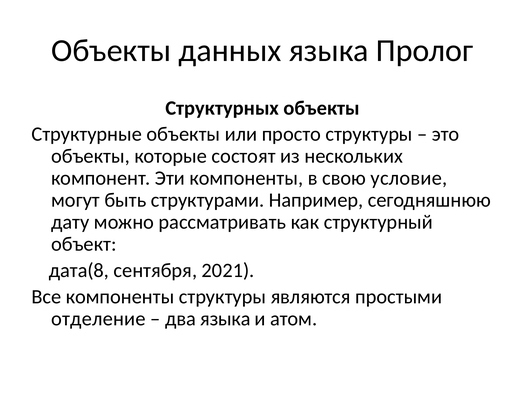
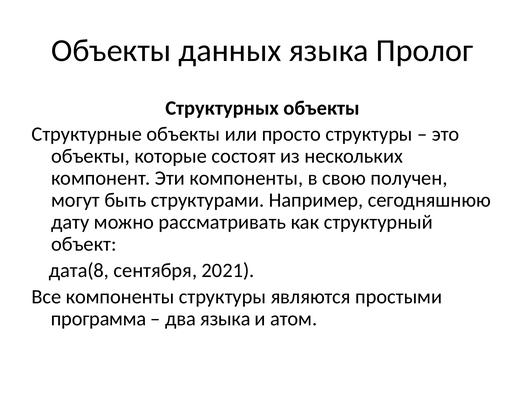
условие: условие -> получен
отделение: отделение -> программа
